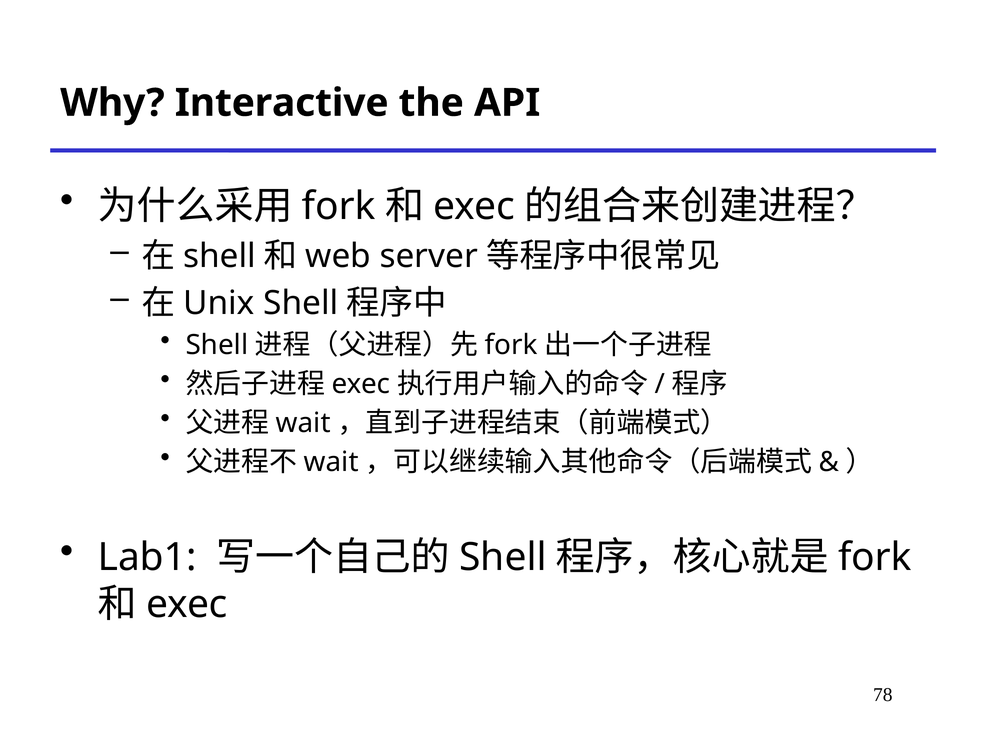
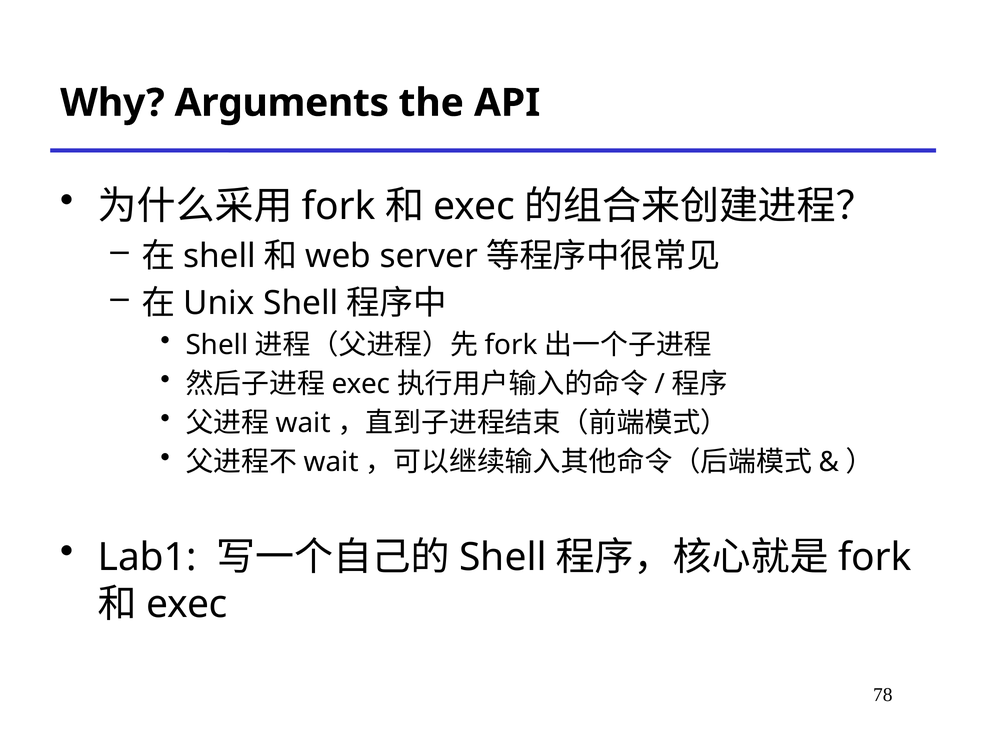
Interactive: Interactive -> Arguments
